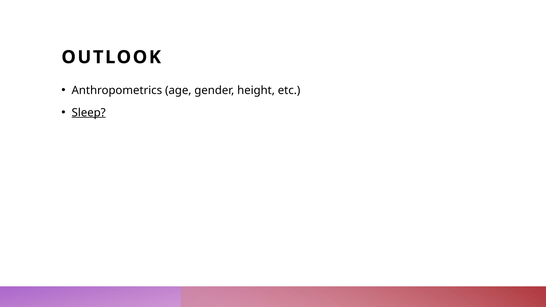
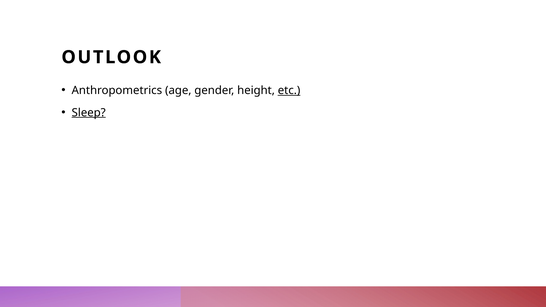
etc underline: none -> present
